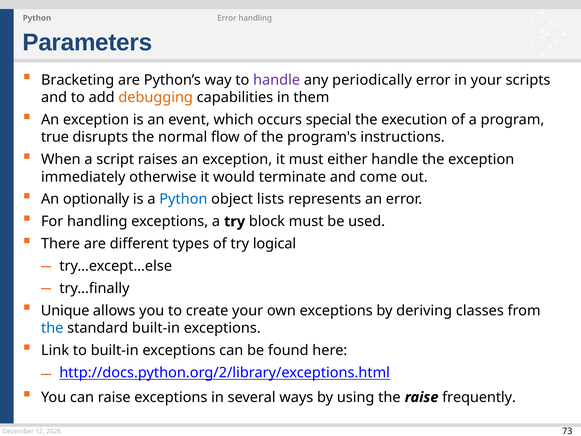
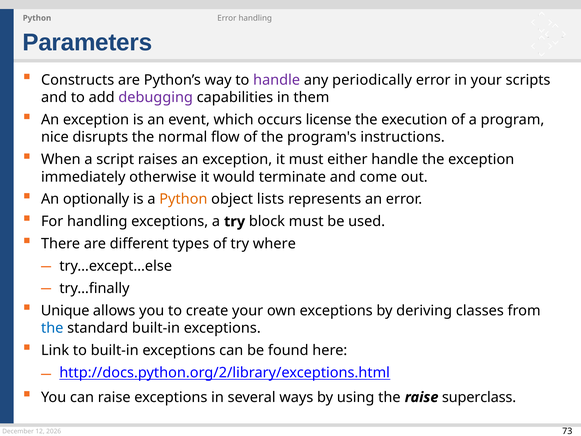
Bracketing: Bracketing -> Constructs
debugging colour: orange -> purple
special: special -> license
true: true -> nice
Python at (183, 199) colour: blue -> orange
logical: logical -> where
frequently: frequently -> superclass
